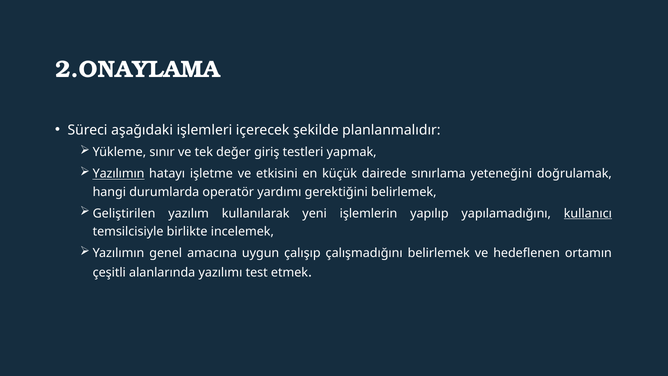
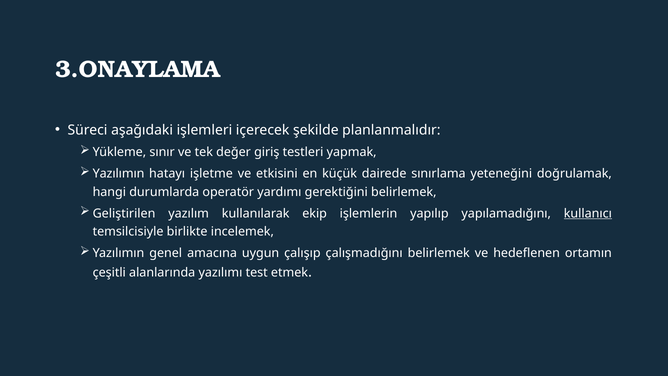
2.ONAYLAMA: 2.ONAYLAMA -> 3.ONAYLAMA
Yazılımın at (119, 174) underline: present -> none
yeni: yeni -> ekip
